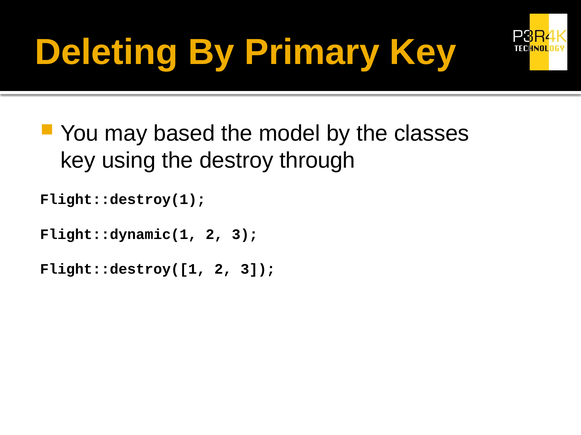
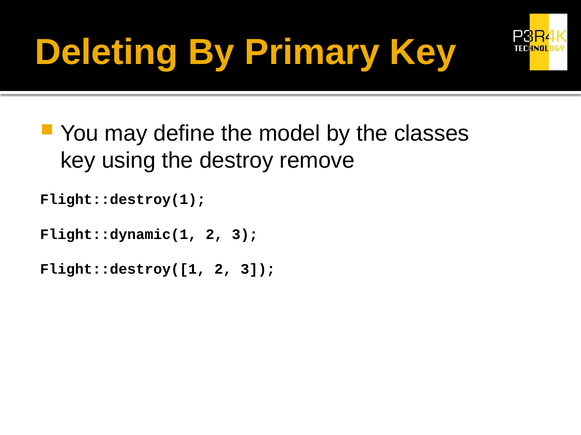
based: based -> define
through: through -> remove
